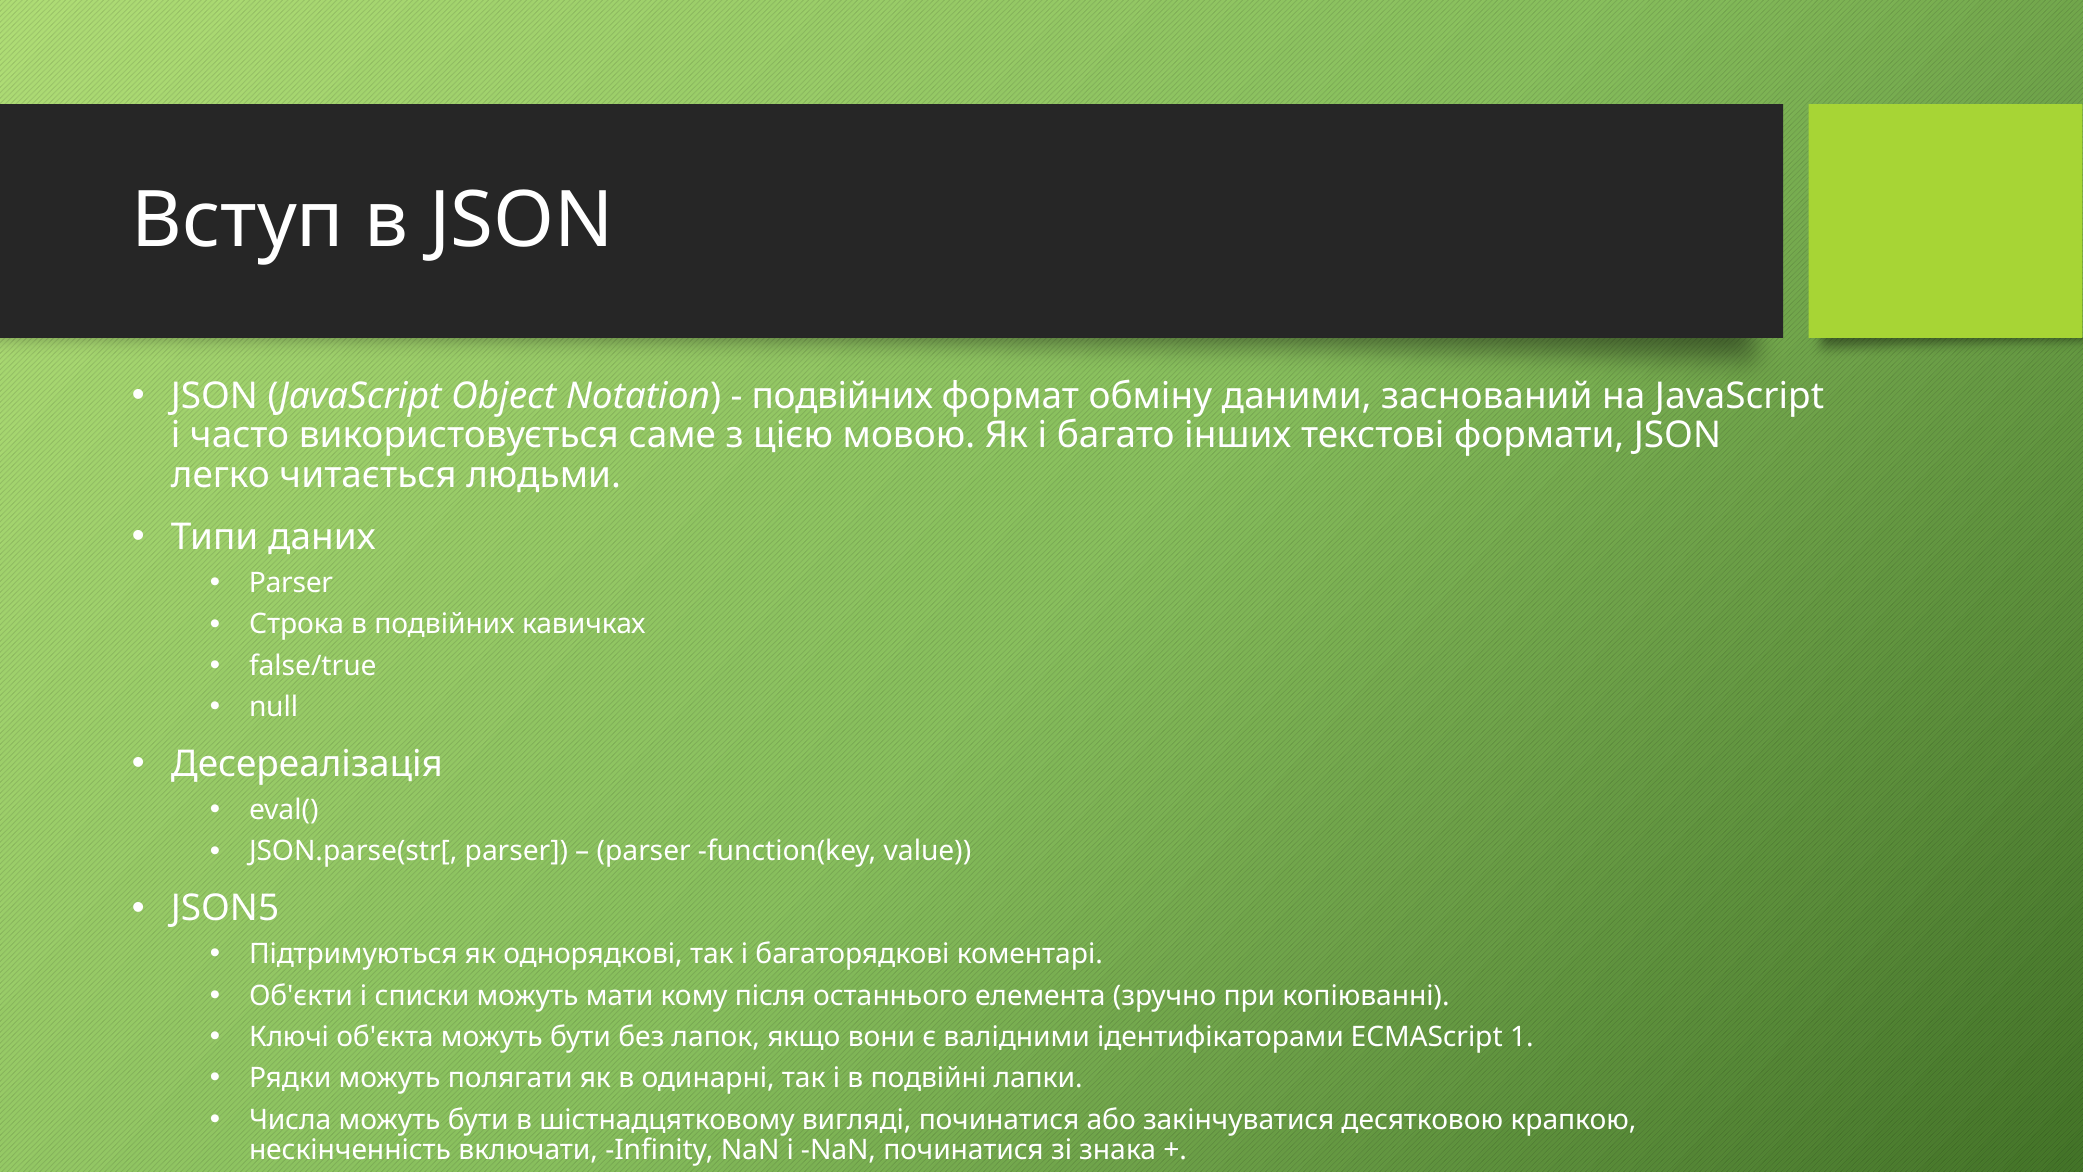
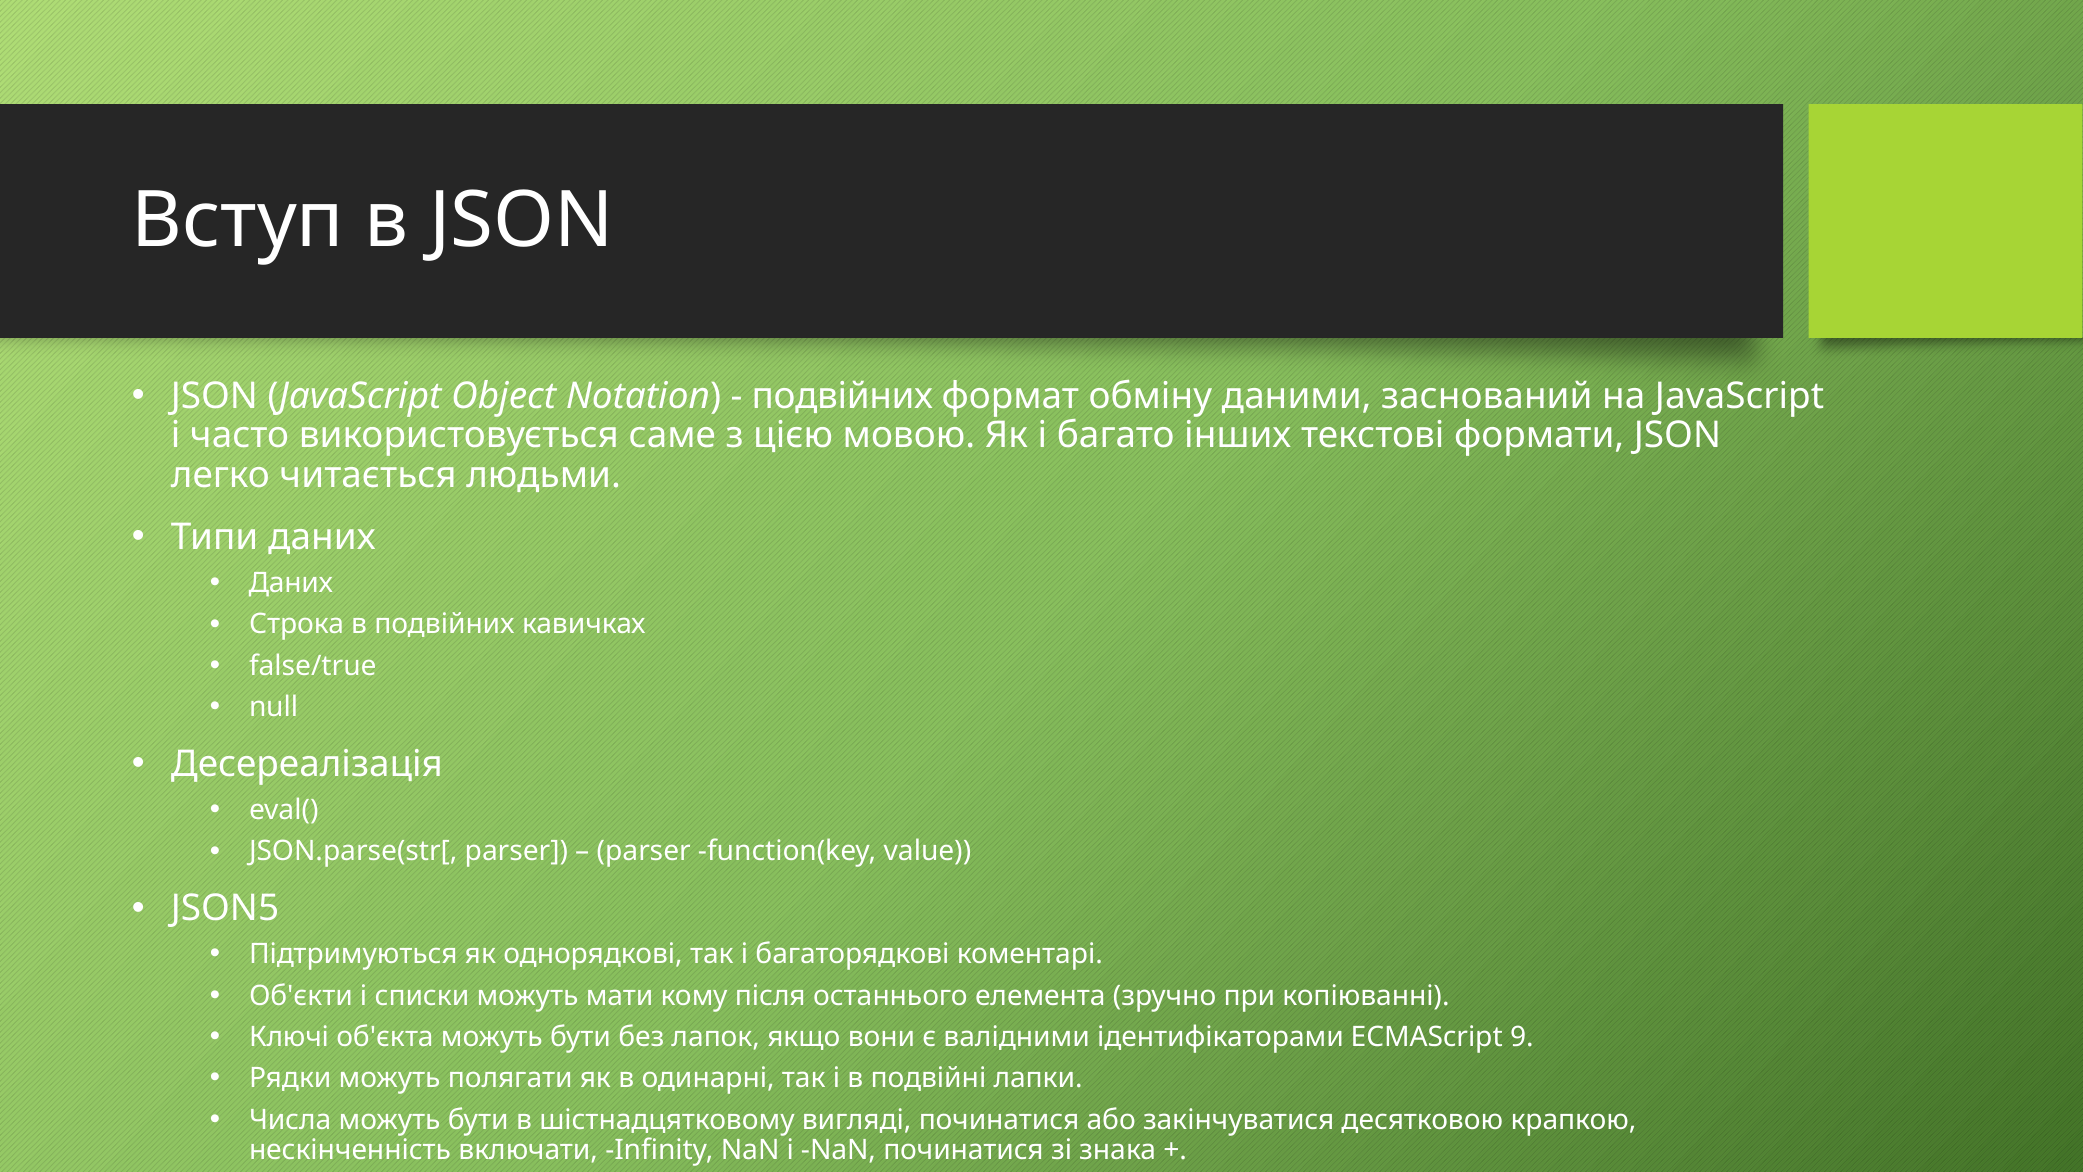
Parser at (291, 583): Parser -> Даних
1: 1 -> 9
